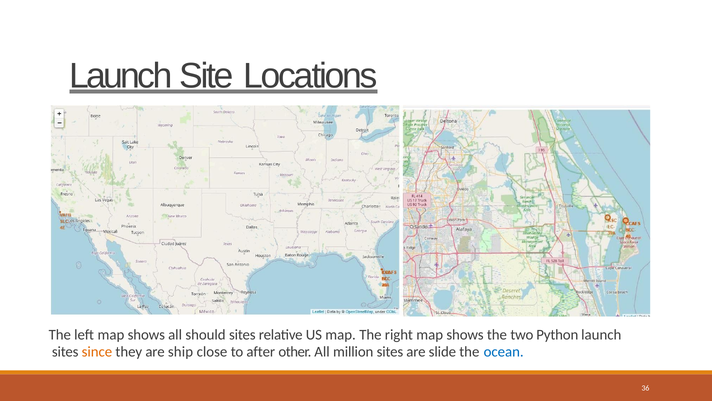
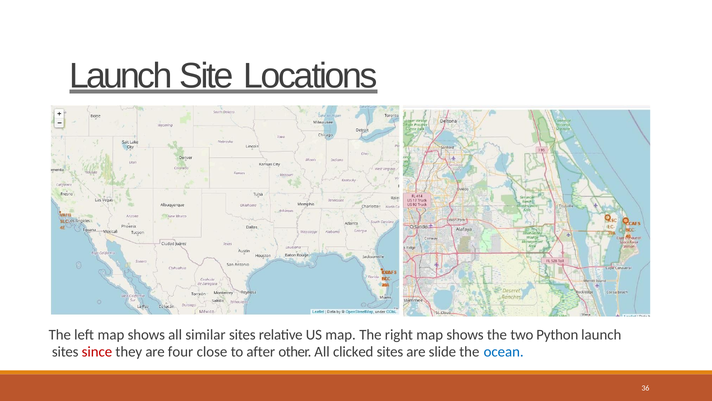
should: should -> similar
since colour: orange -> red
ship: ship -> four
million: million -> clicked
